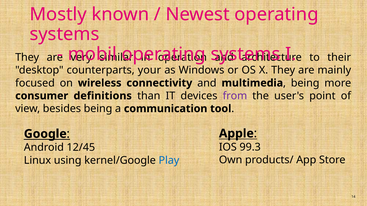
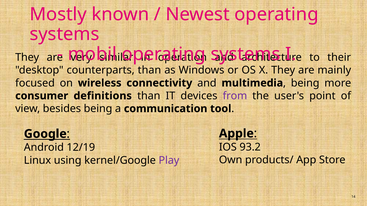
counterparts your: your -> than
99.3: 99.3 -> 93.2
12/45: 12/45 -> 12/19
Play colour: blue -> purple
